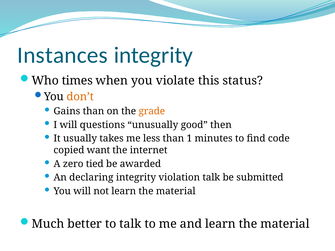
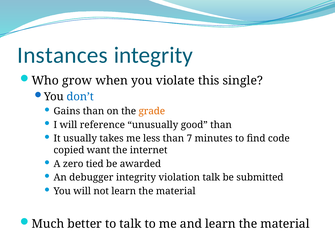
times: times -> grow
status: status -> single
don’t colour: orange -> blue
questions: questions -> reference
good then: then -> than
1: 1 -> 7
declaring: declaring -> debugger
